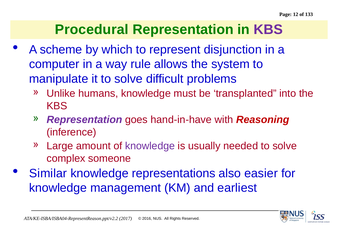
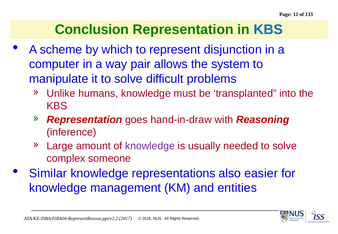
Procedural: Procedural -> Conclusion
KBS at (268, 30) colour: purple -> blue
rule: rule -> pair
Representation at (84, 120) colour: purple -> red
hand-in-have: hand-in-have -> hand-in-draw
earliest: earliest -> entities
